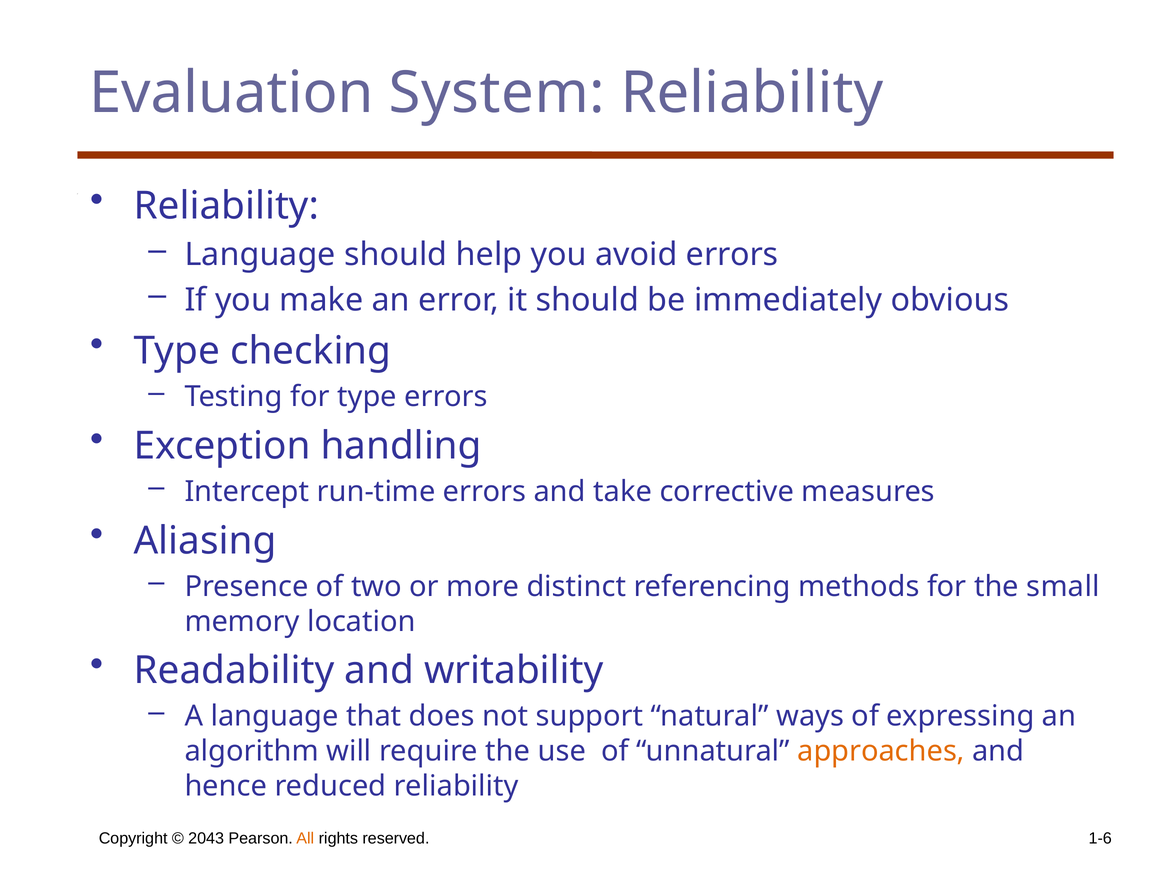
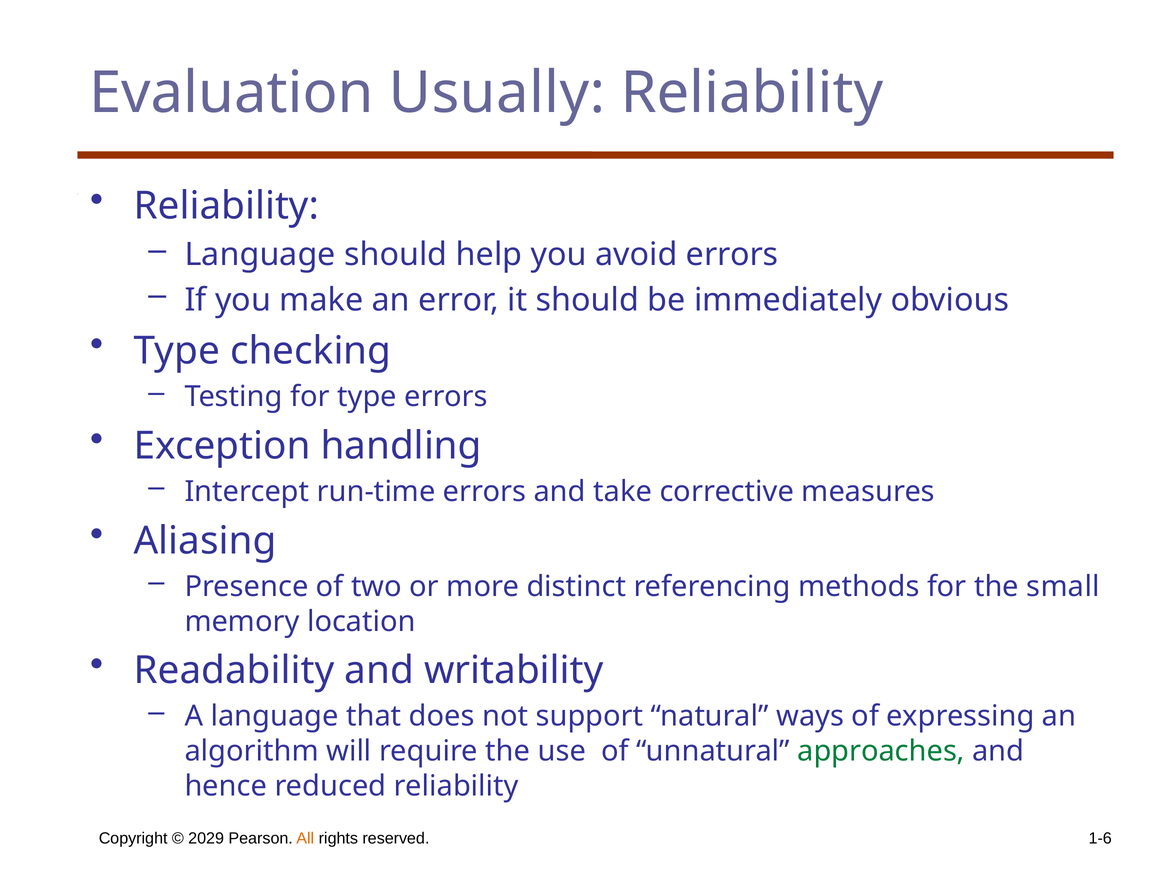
System: System -> Usually
approaches colour: orange -> green
2043: 2043 -> 2029
